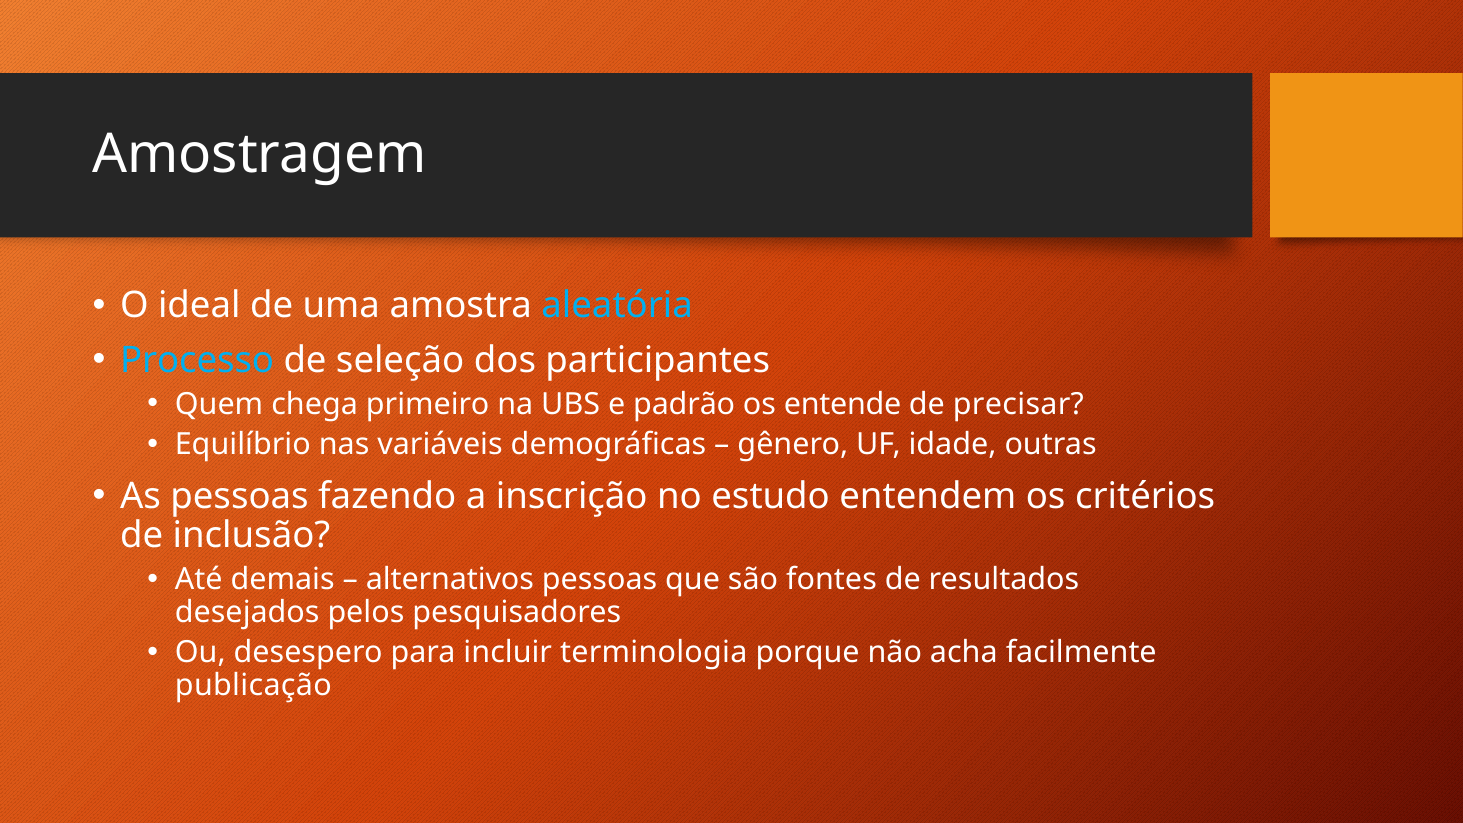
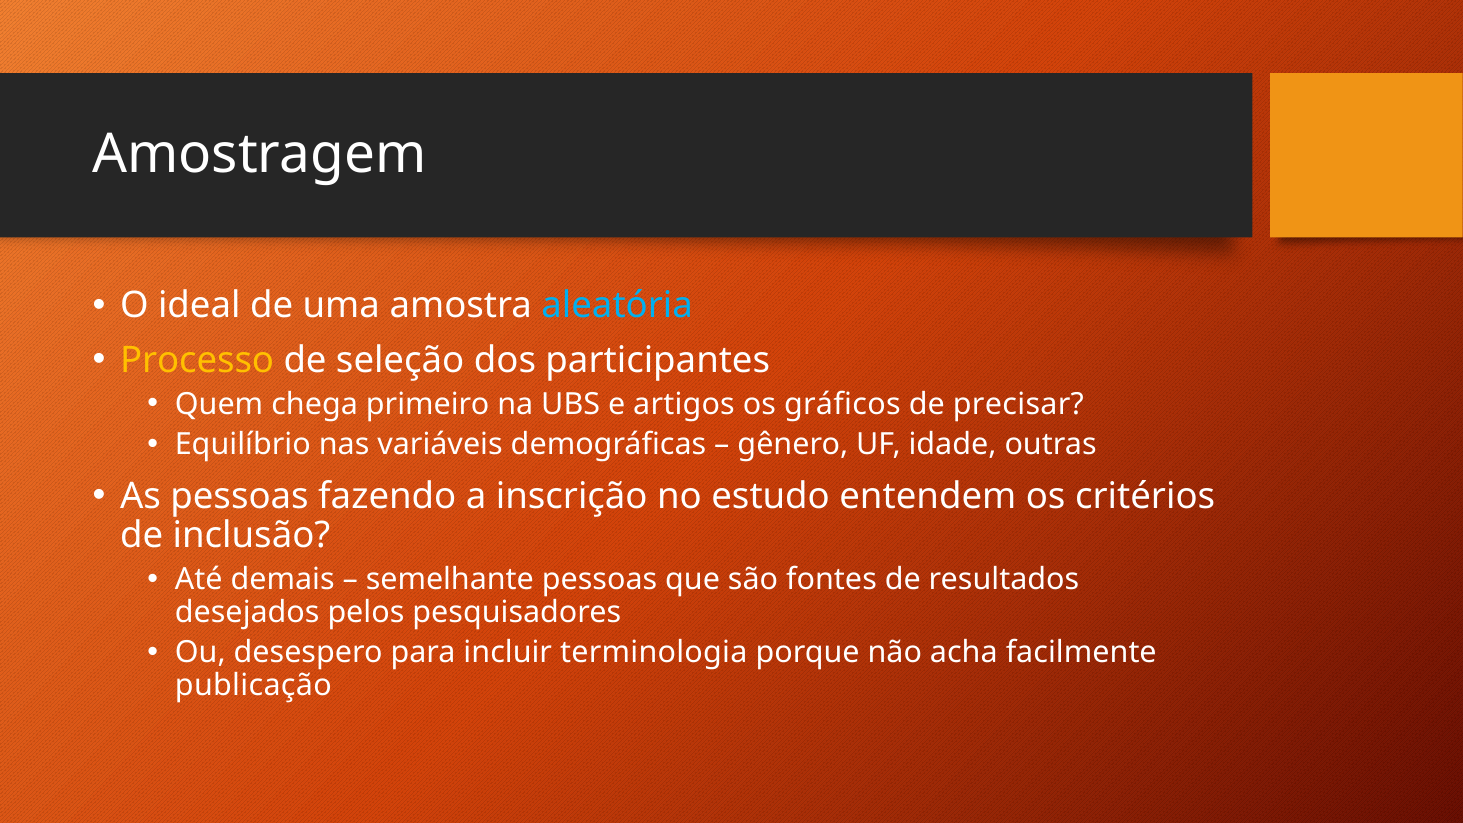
Processo colour: light blue -> yellow
padrão: padrão -> artigos
entende: entende -> gráficos
alternativos: alternativos -> semelhante
